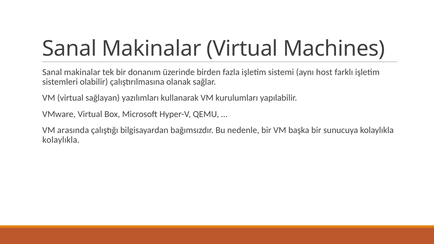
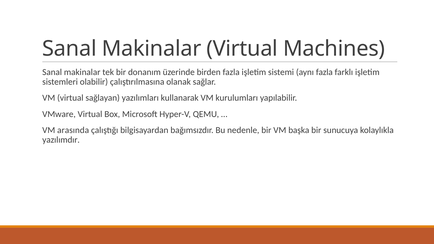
aynı host: host -> fazla
kolaylıkla at (61, 140): kolaylıkla -> yazılımdır
